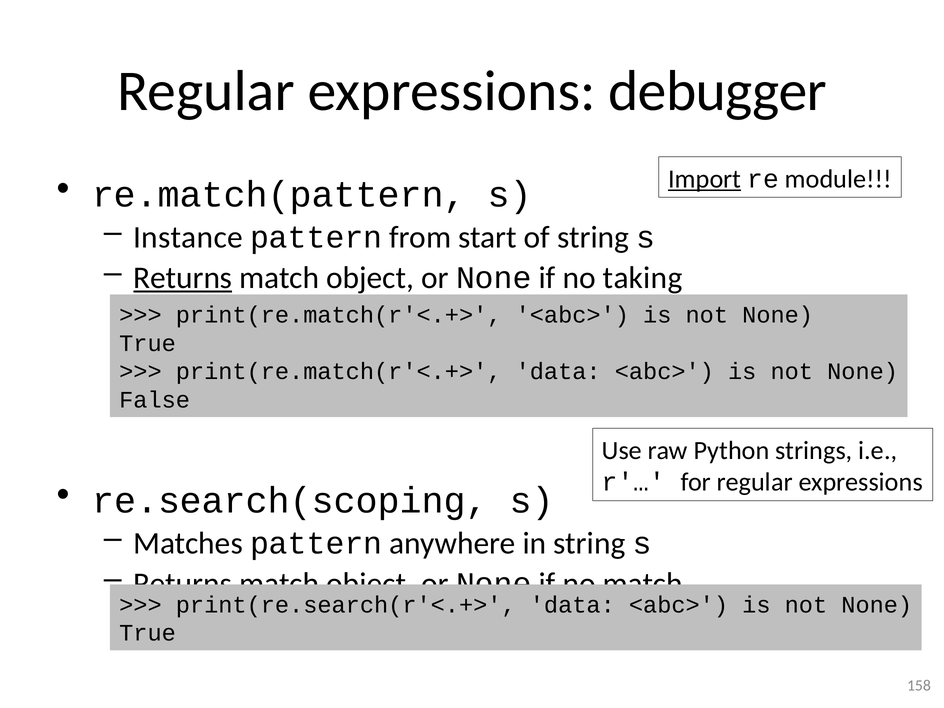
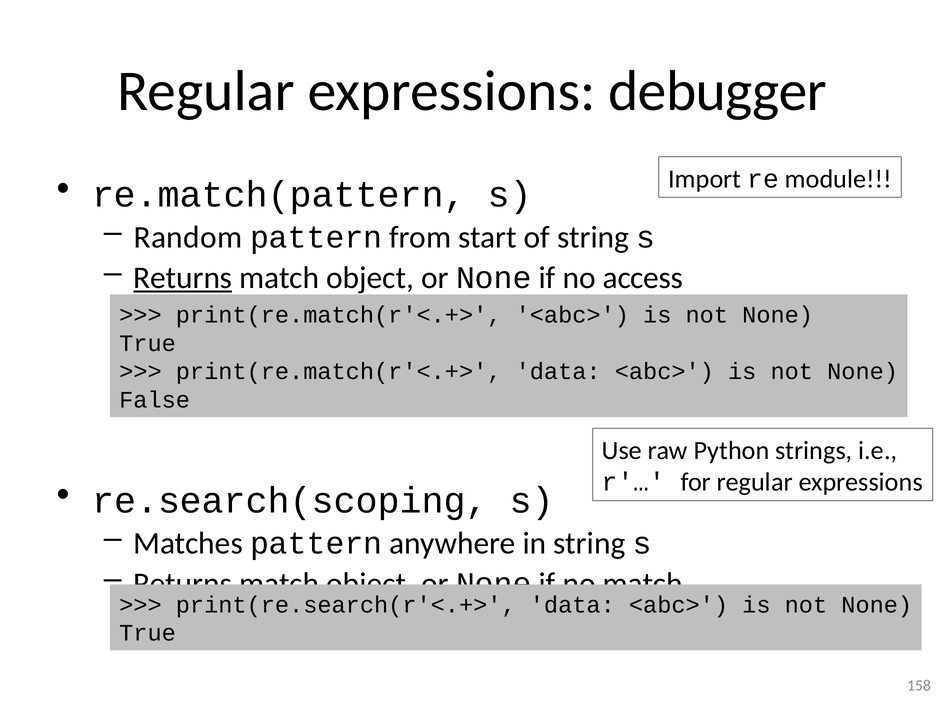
Import underline: present -> none
Instance: Instance -> Random
taking: taking -> access
